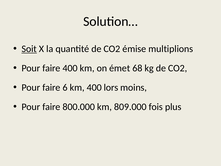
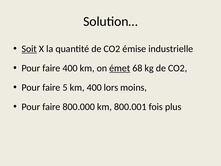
multiplions: multiplions -> industrielle
émet underline: none -> present
6: 6 -> 5
809.000: 809.000 -> 800.001
